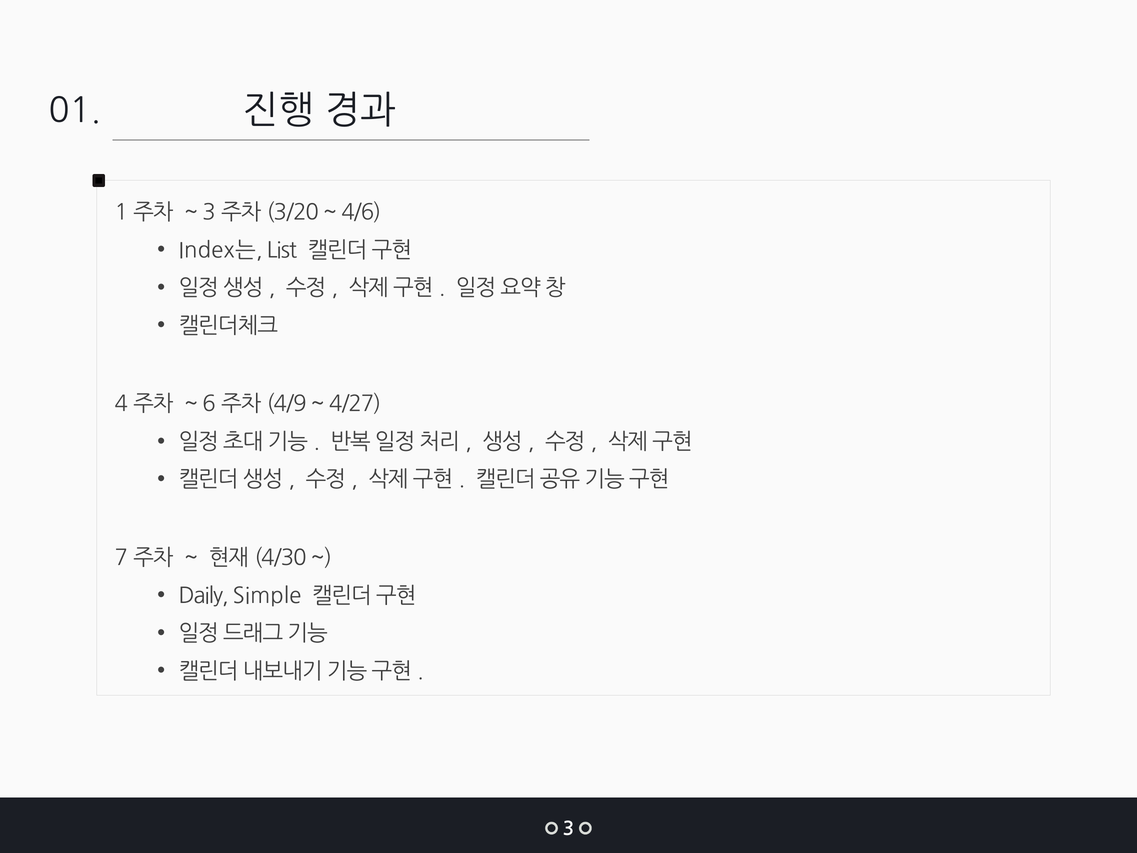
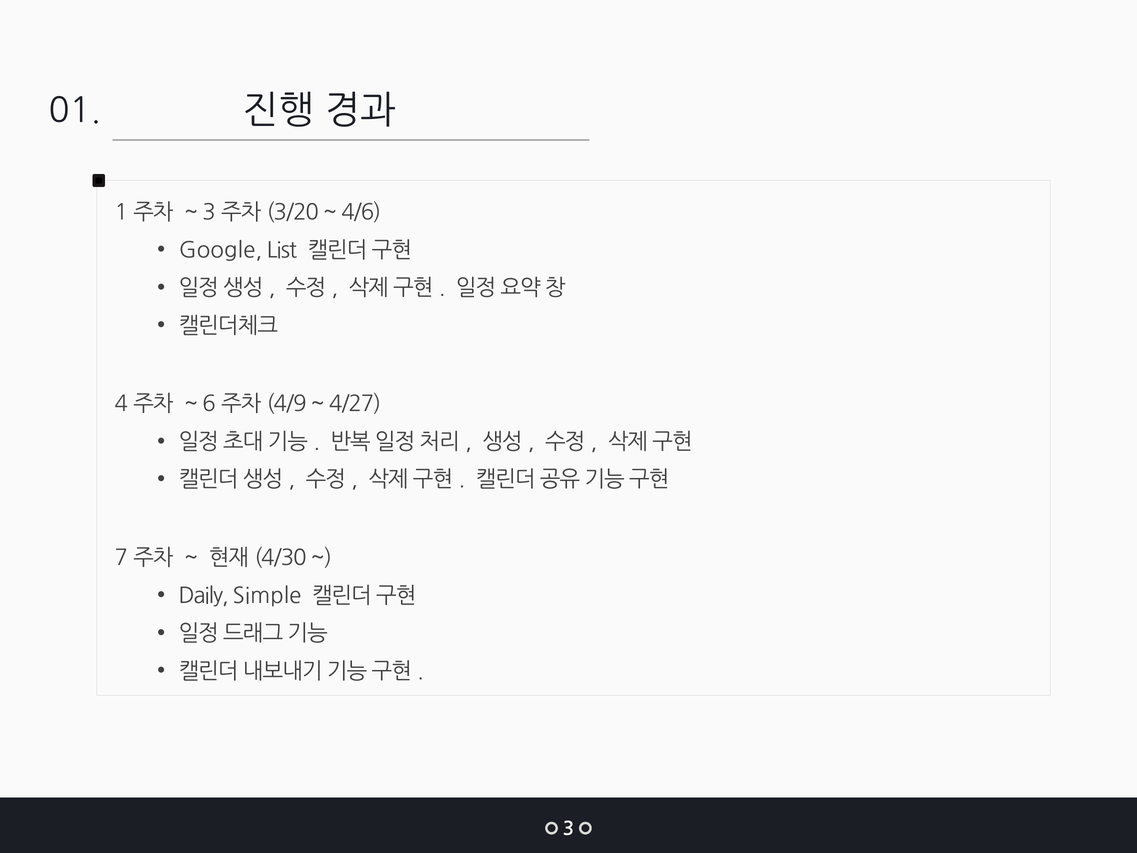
Index는: Index는 -> Google
